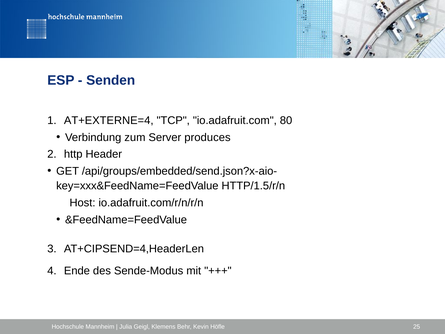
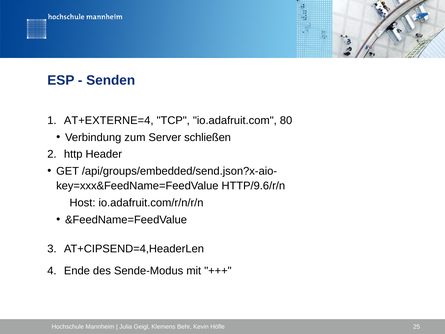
produces: produces -> schließen
HTTP/1.5/r/n: HTTP/1.5/r/n -> HTTP/9.6/r/n
